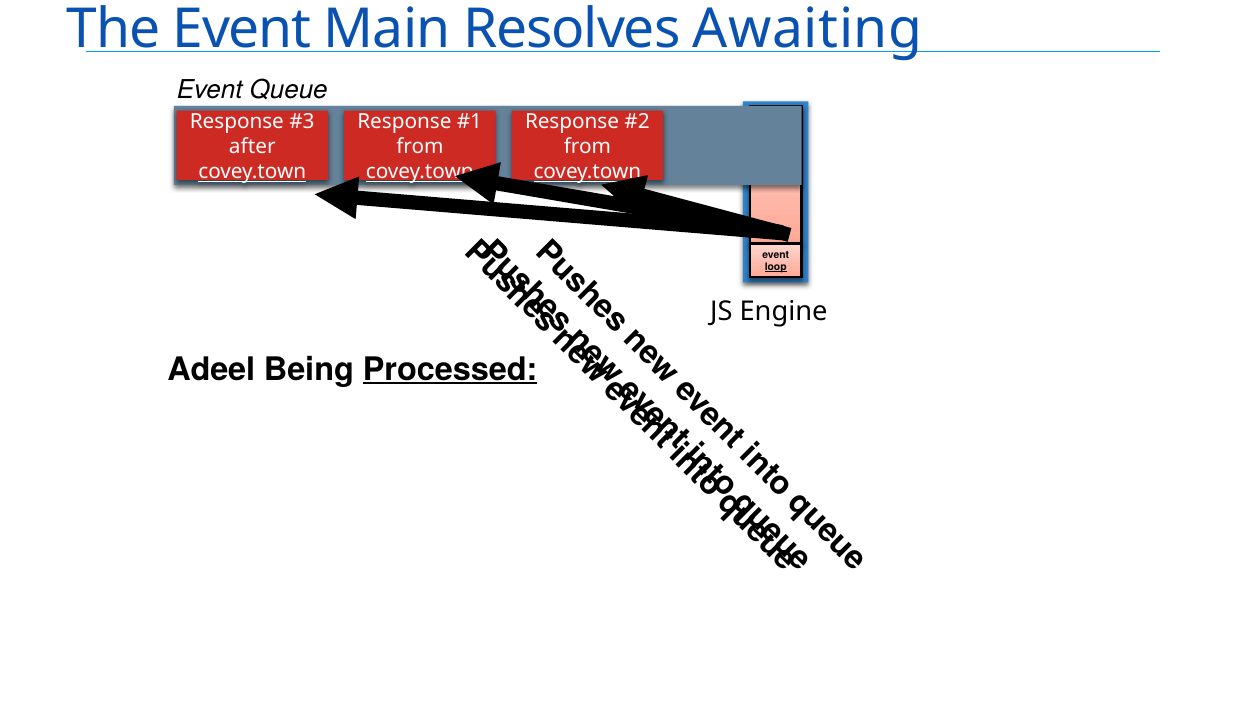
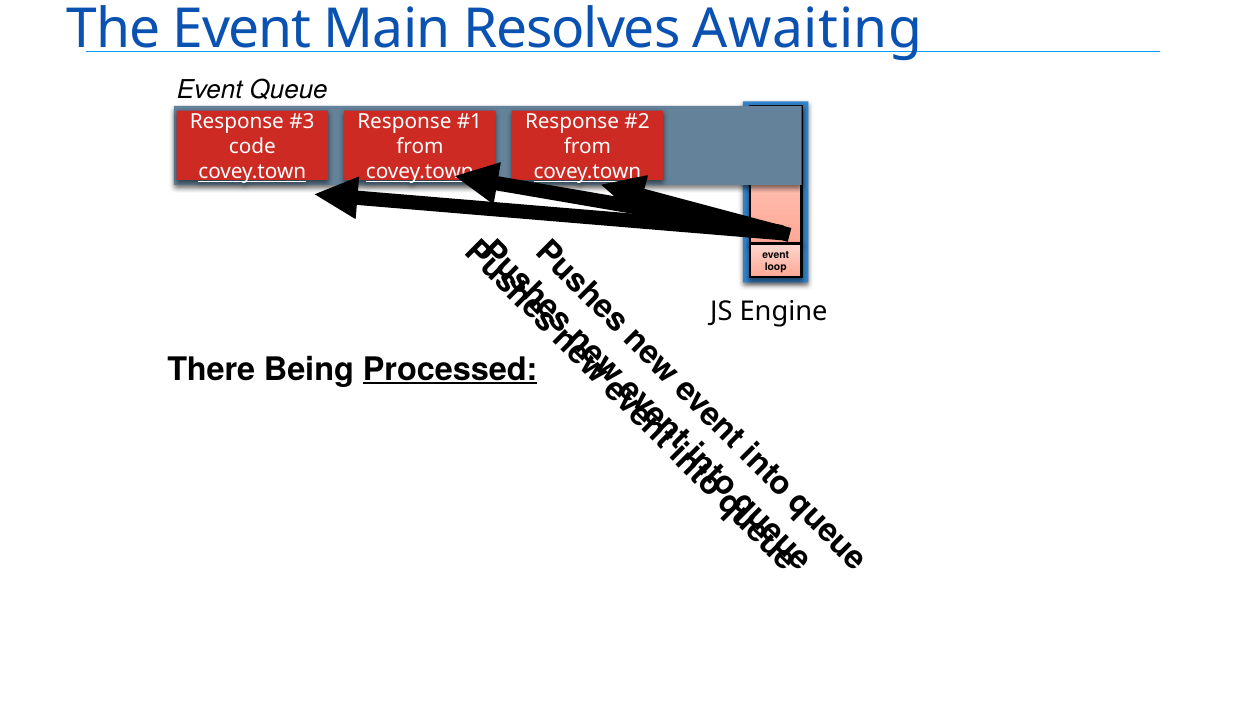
after: after -> code
loop underline: present -> none
Adeel: Adeel -> There
